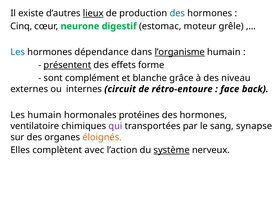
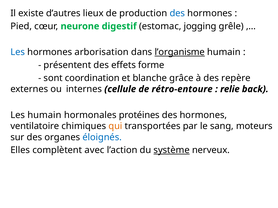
lieux underline: present -> none
Cinq: Cinq -> Pied
moteur: moteur -> jogging
dépendance: dépendance -> arborisation
présentent underline: present -> none
complément: complément -> coordination
niveau: niveau -> repère
circuit: circuit -> cellule
face: face -> relie
qui colour: purple -> orange
synapse: synapse -> moteurs
éloignés colour: orange -> blue
